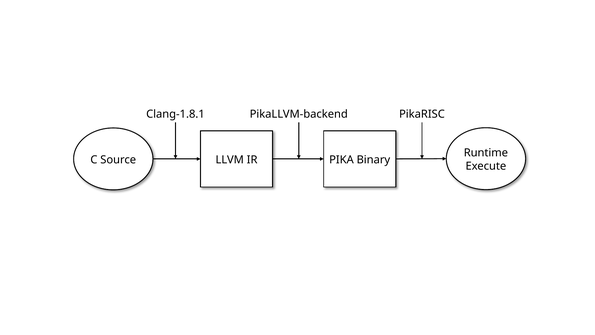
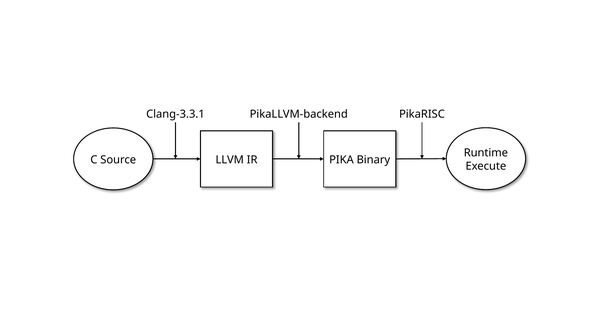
Clang-1.8.1: Clang-1.8.1 -> Clang-3.3.1
